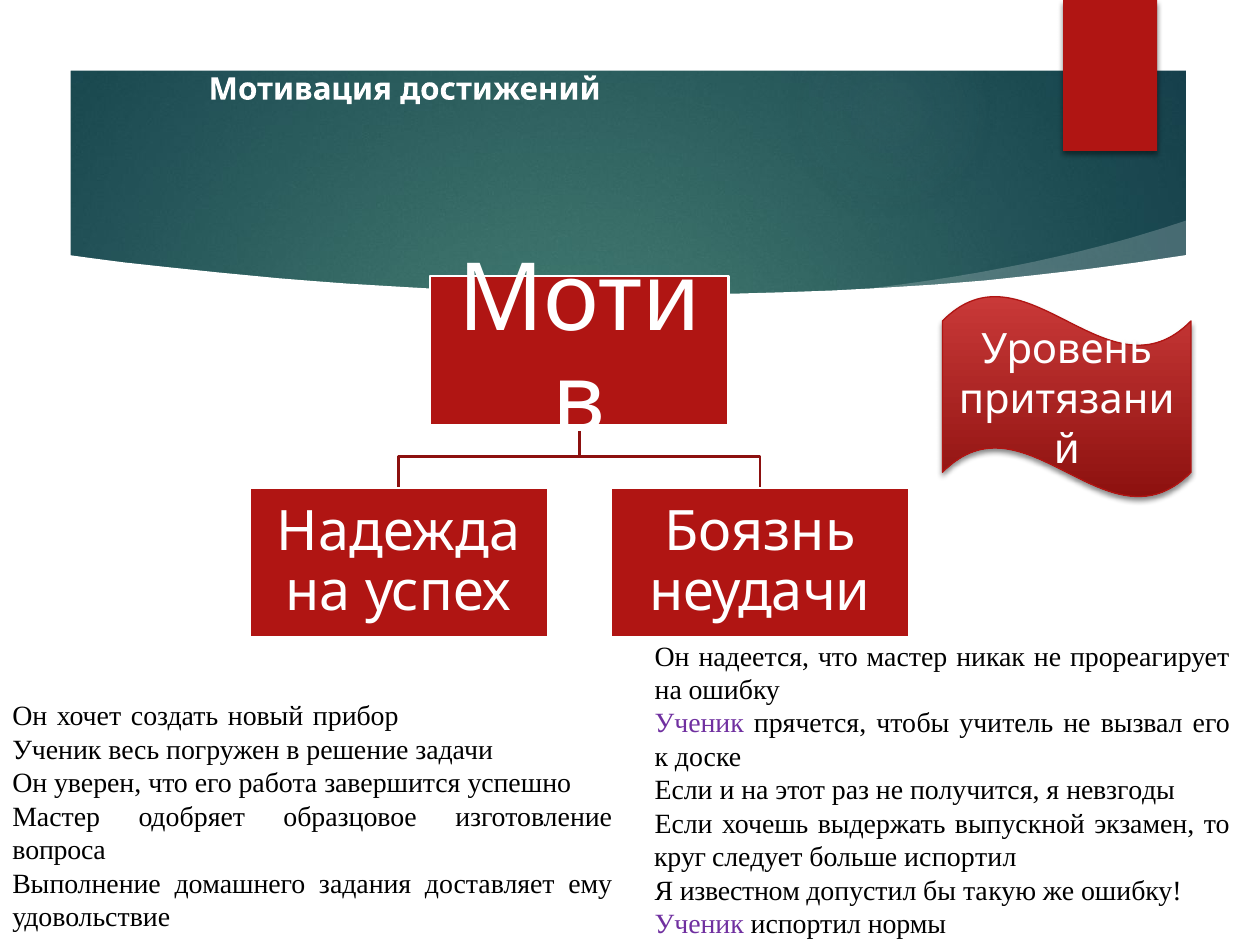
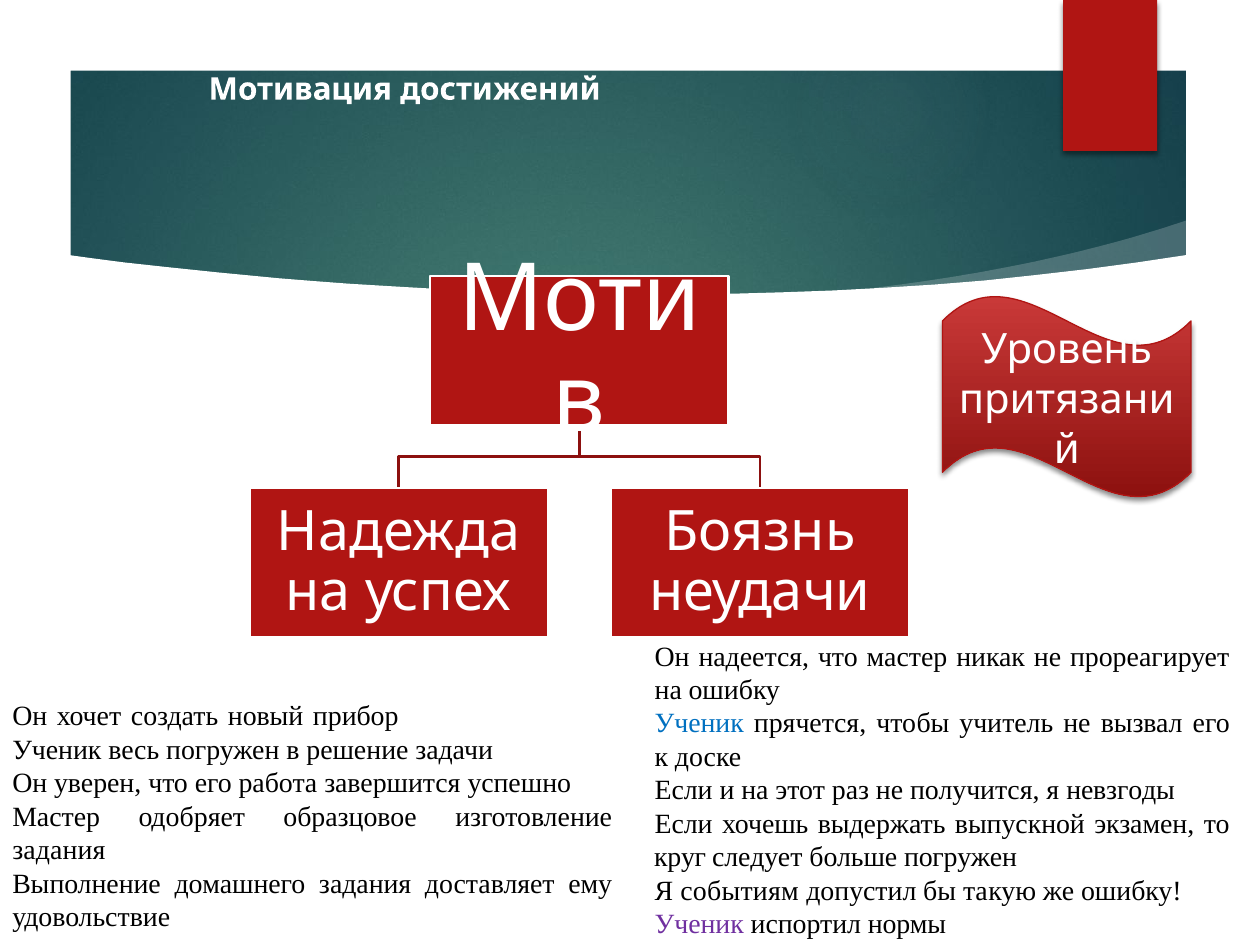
Ученик at (699, 724) colour: purple -> blue
вопроса at (59, 851): вопроса -> задания
больше испортил: испортил -> погружен
известном: известном -> событиям
